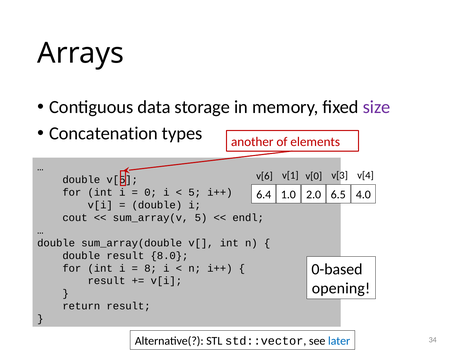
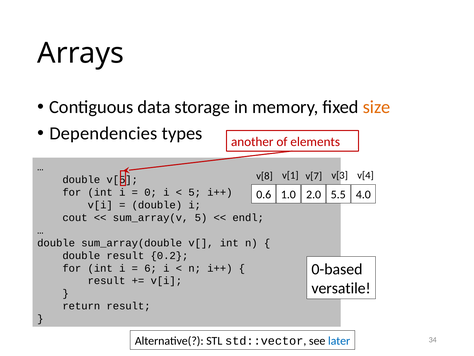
size colour: purple -> orange
Concatenation: Concatenation -> Dependencies
v[6: v[6 -> v[8
v[0: v[0 -> v[7
6.4: 6.4 -> 0.6
6.5: 6.5 -> 5.5
8.0: 8.0 -> 0.2
8: 8 -> 6
opening: opening -> versatile
